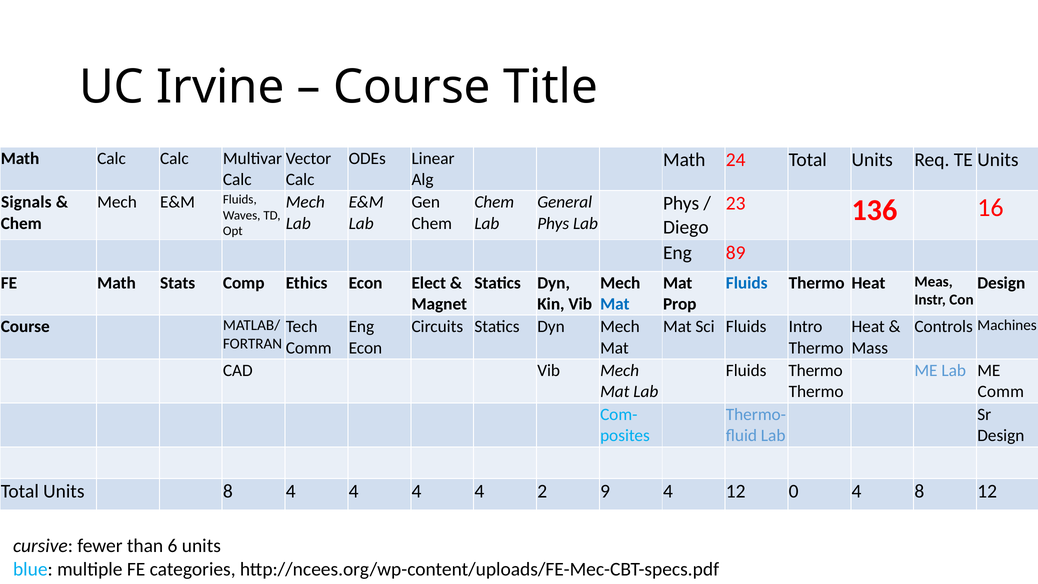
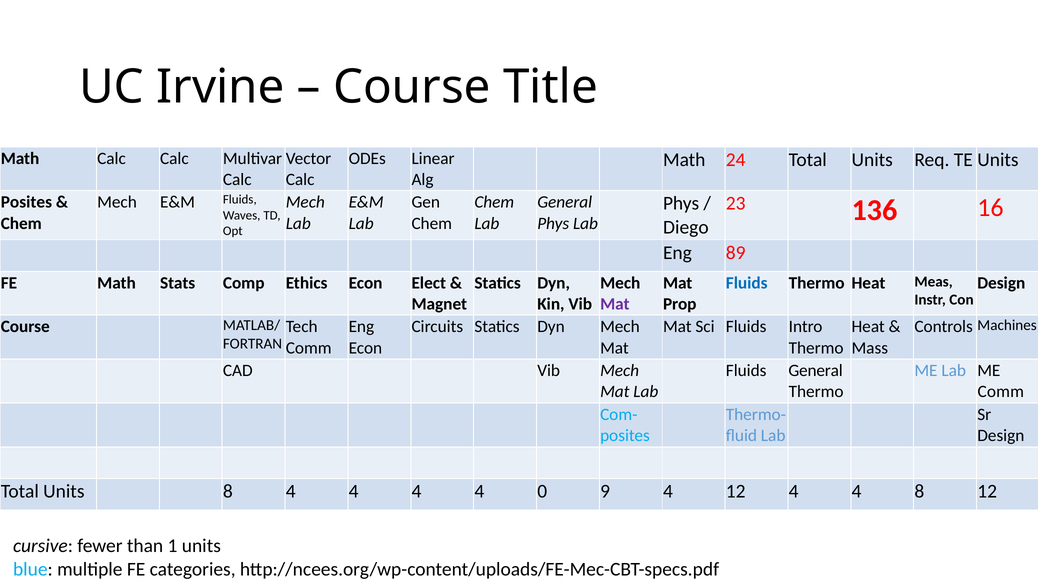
Signals at (26, 202): Signals -> Posites
Mat at (615, 304) colour: blue -> purple
Thermo at (816, 371): Thermo -> General
2: 2 -> 0
12 0: 0 -> 4
6: 6 -> 1
